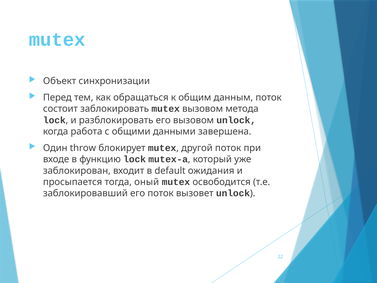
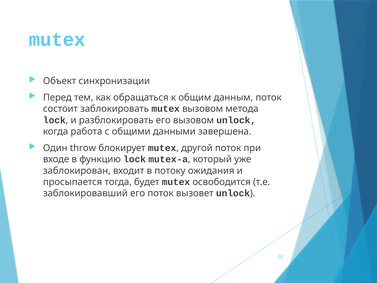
default: default -> потоку
оный: оный -> будет
